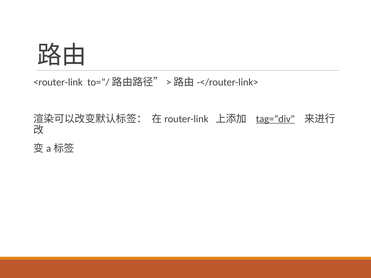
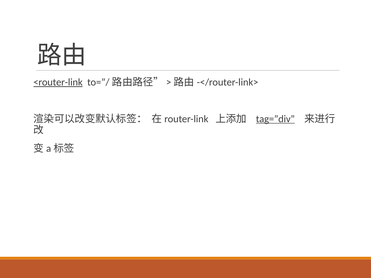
<router-link underline: none -> present
